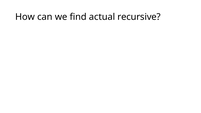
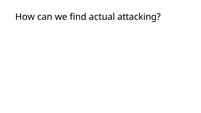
recursive: recursive -> attacking
